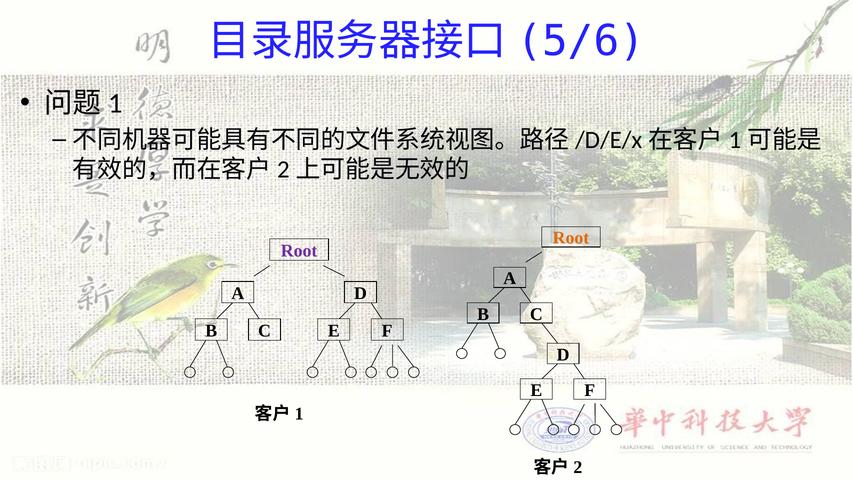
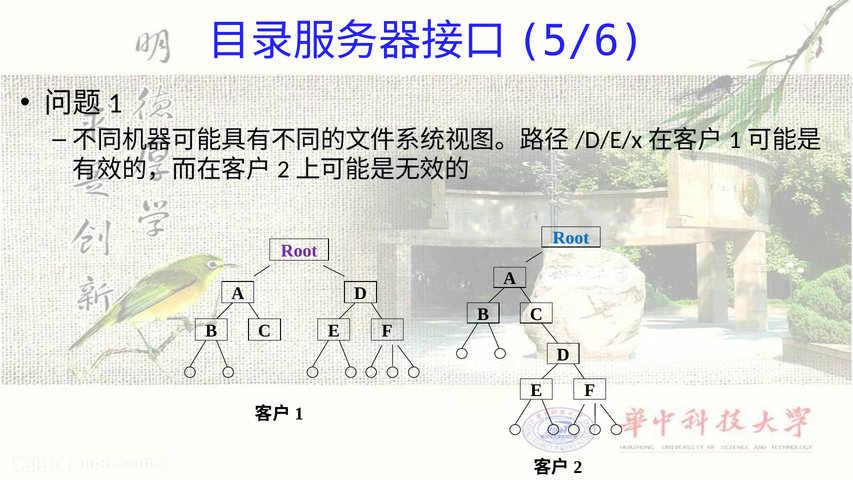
Root at (571, 238) colour: orange -> blue
